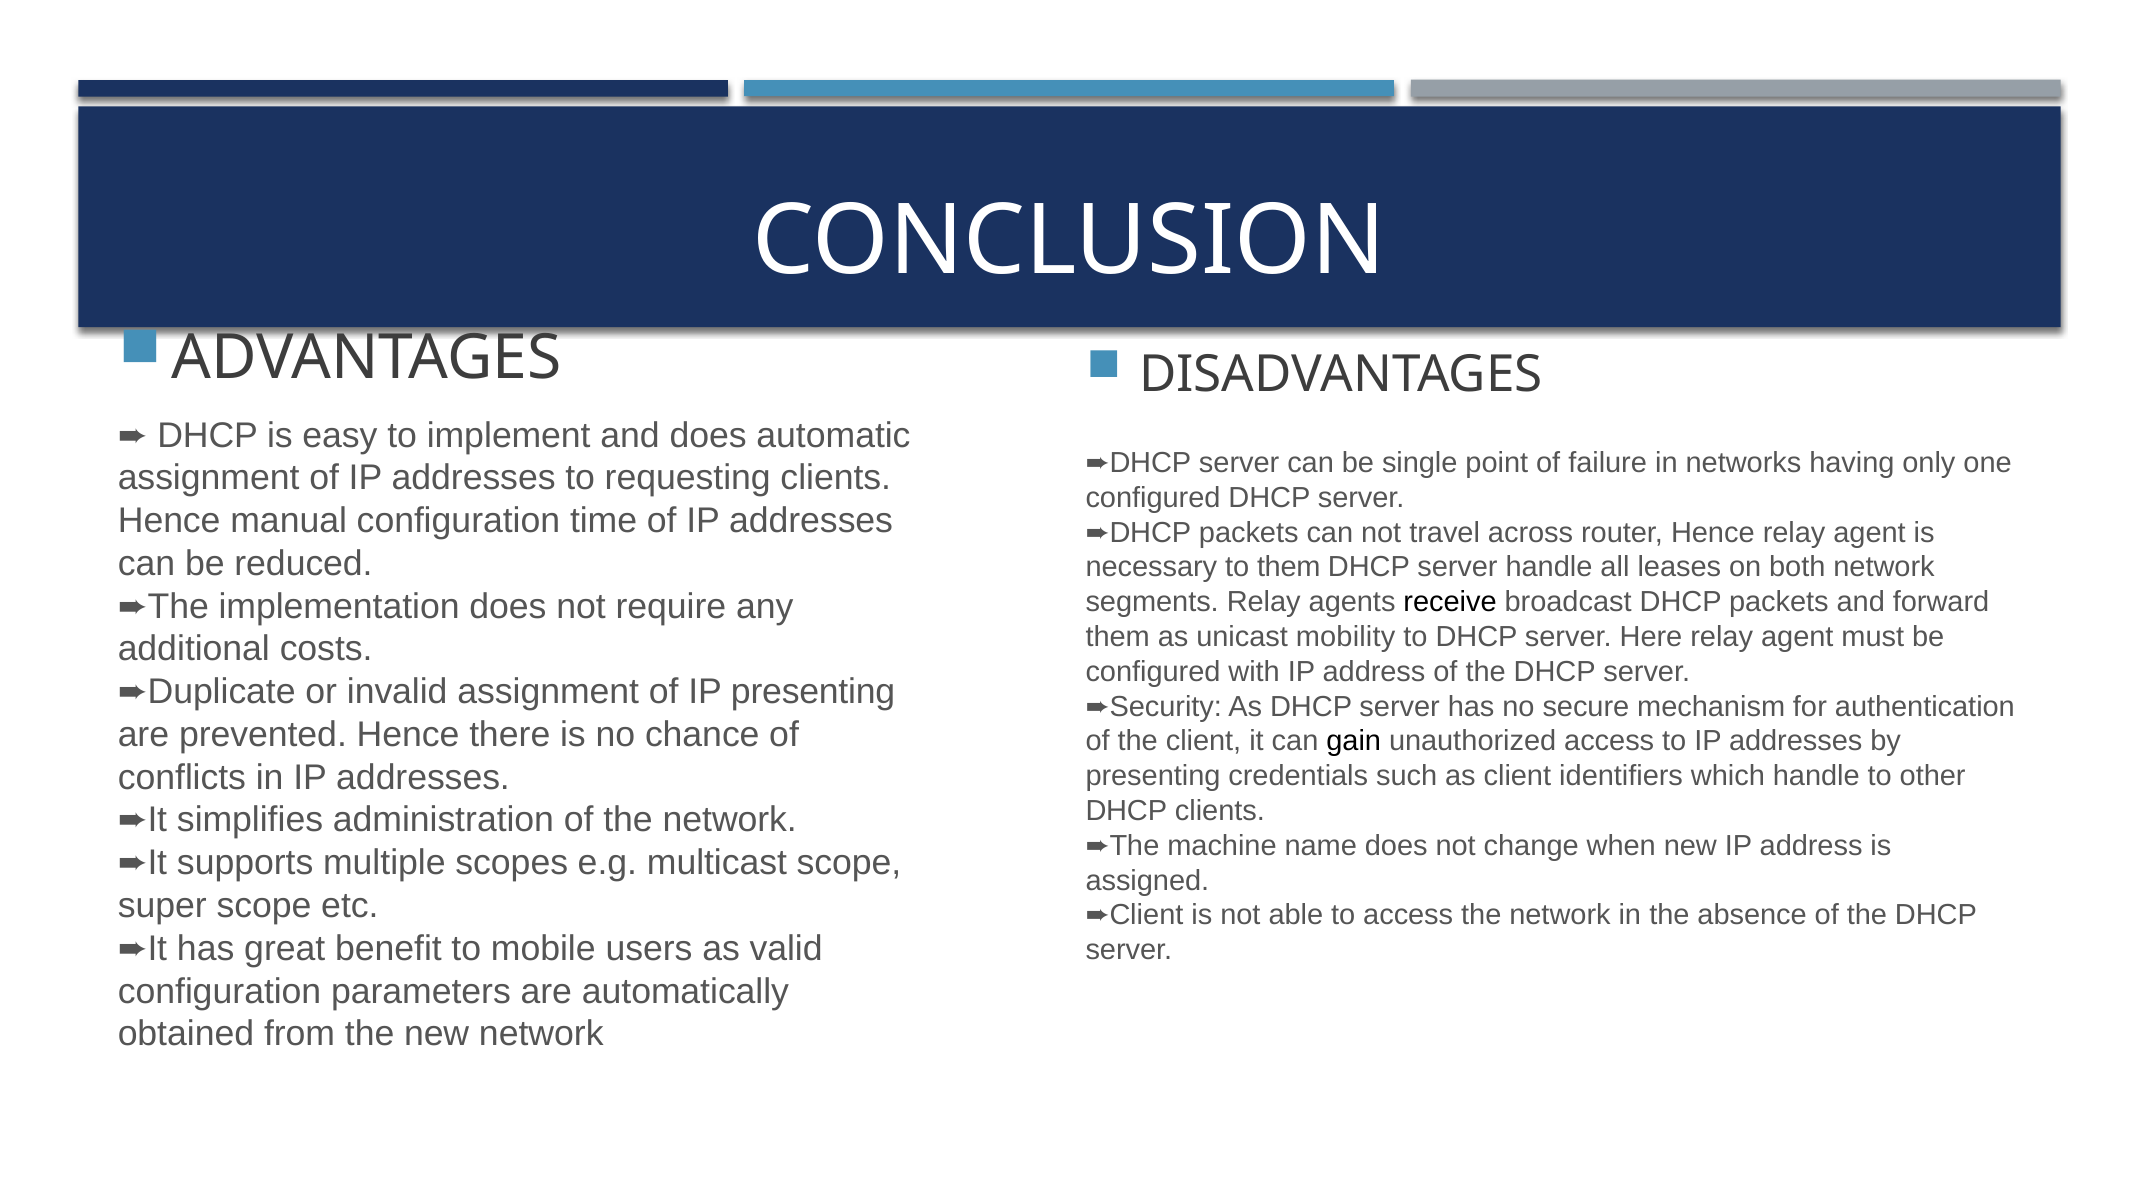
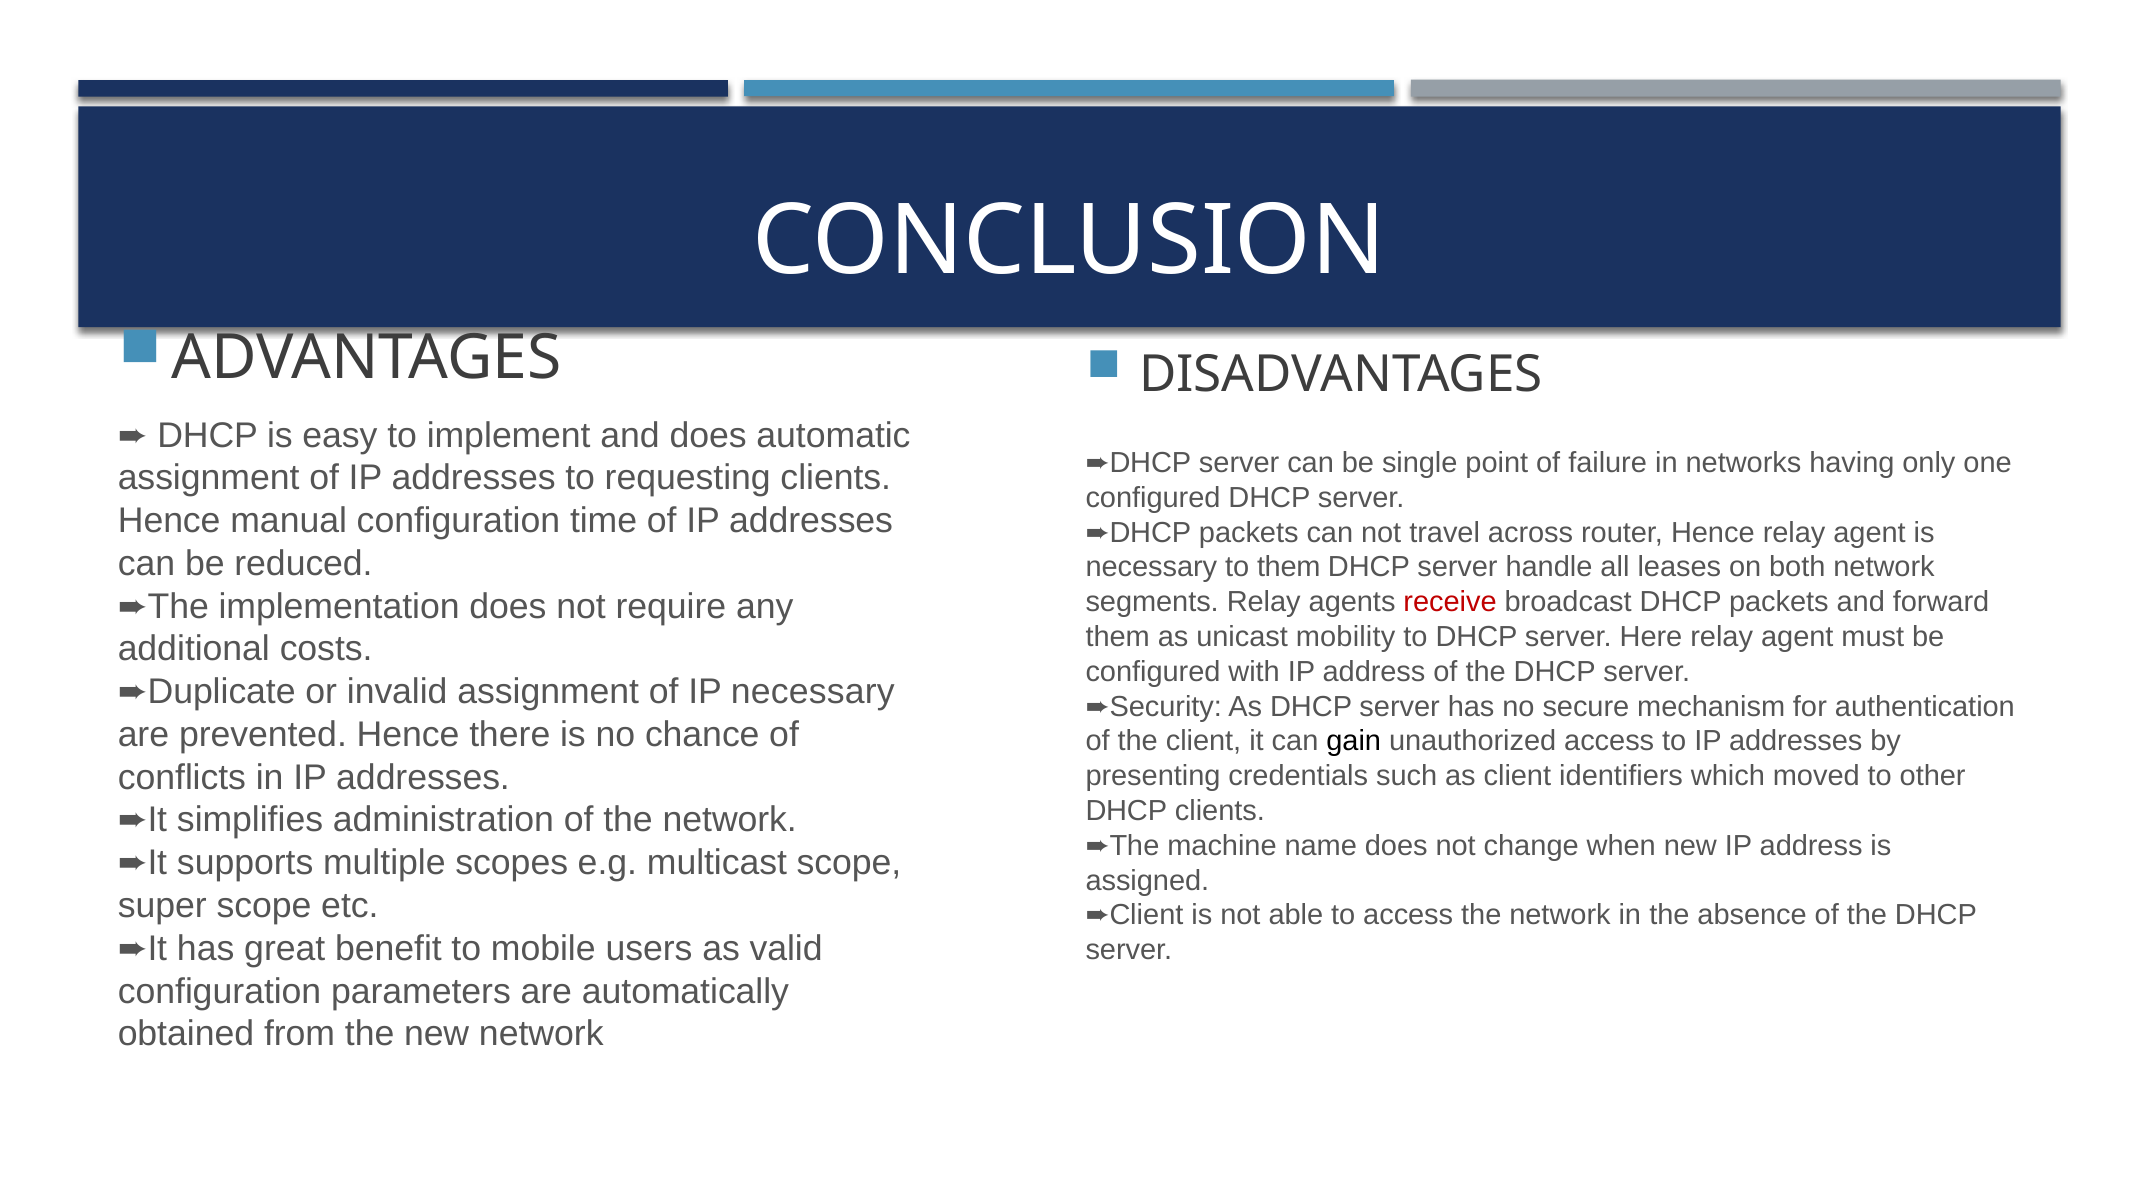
receive colour: black -> red
IP presenting: presenting -> necessary
which handle: handle -> moved
